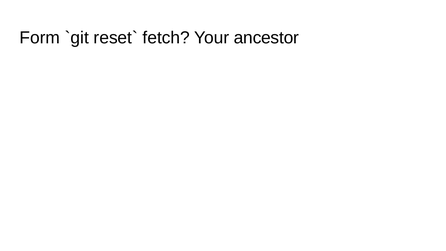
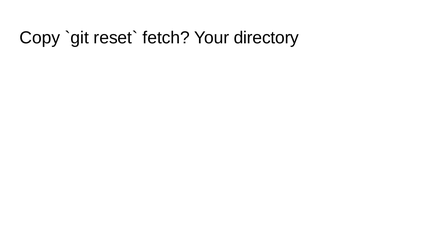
Form: Form -> Copy
ancestor: ancestor -> directory
